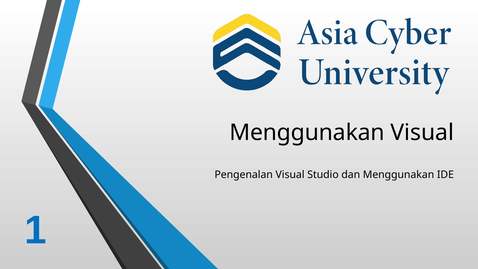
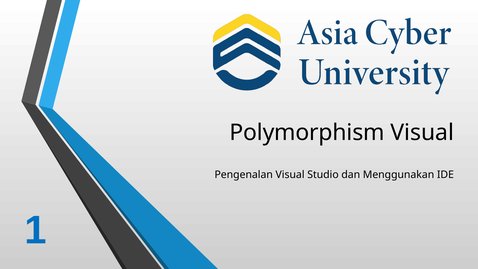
Menggunakan at (307, 133): Menggunakan -> Polymorphism
